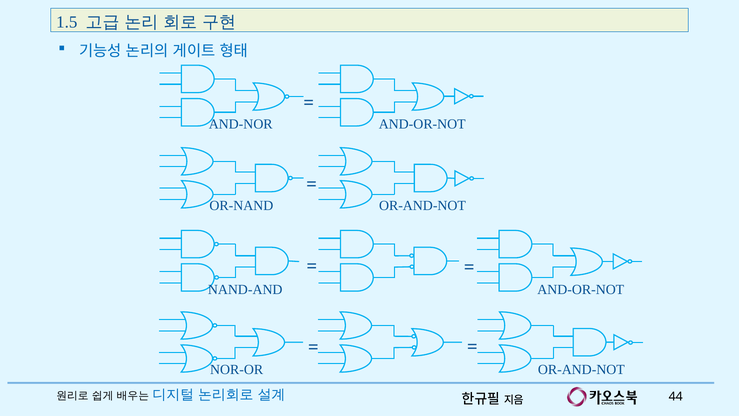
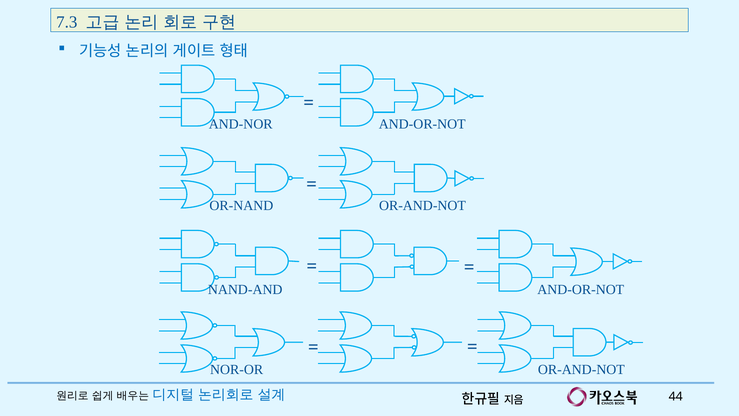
1.5: 1.5 -> 7.3
